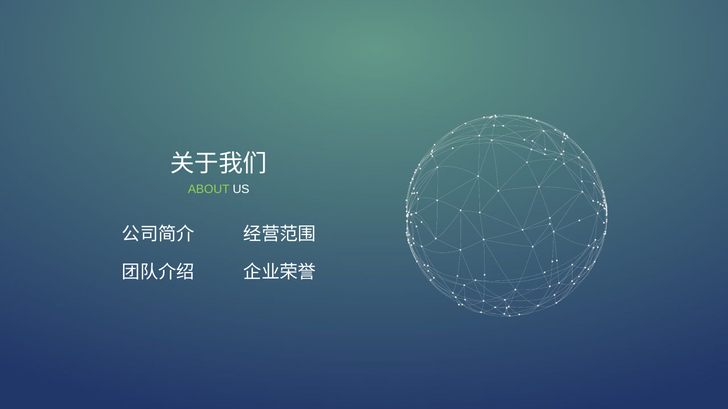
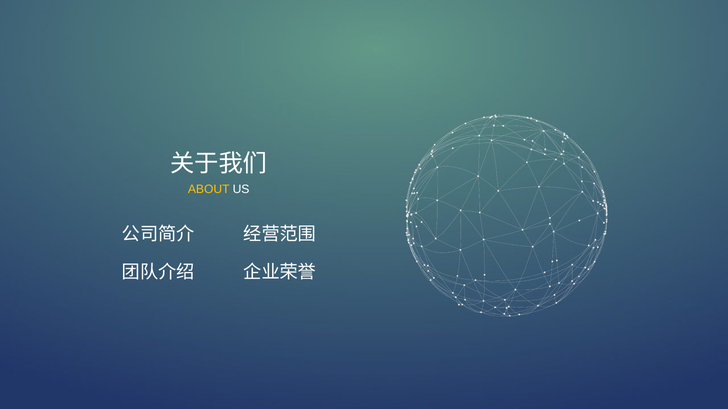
ABOUT colour: light green -> yellow
